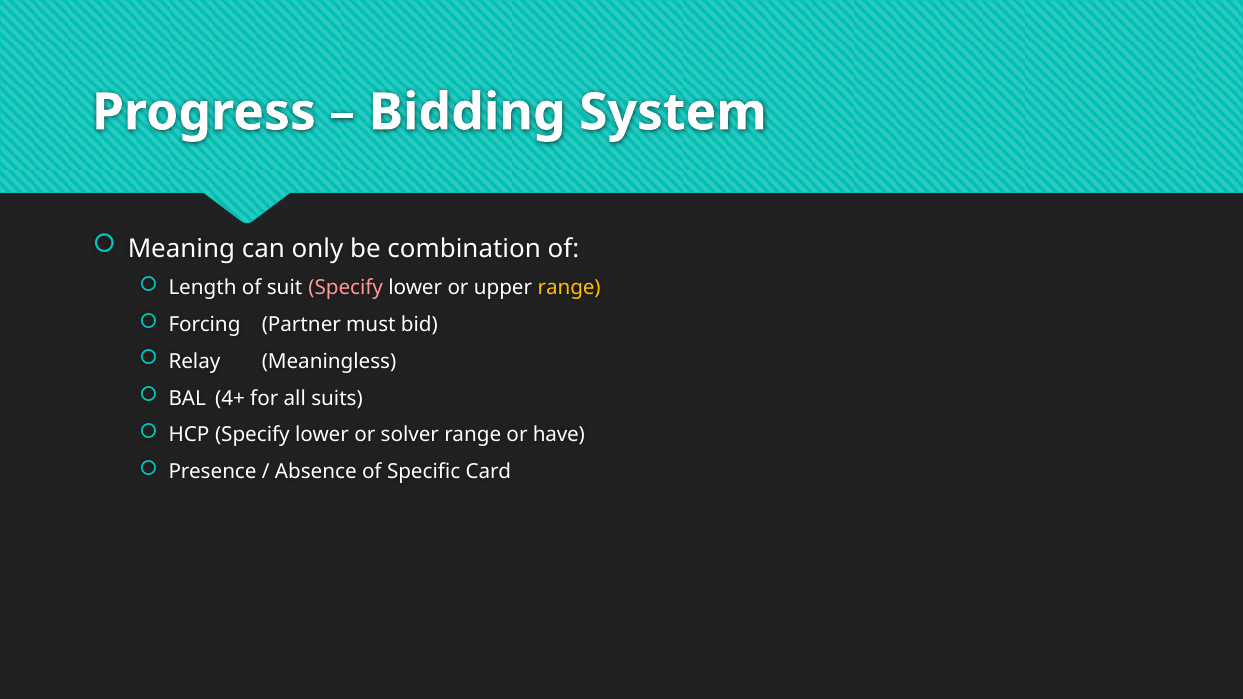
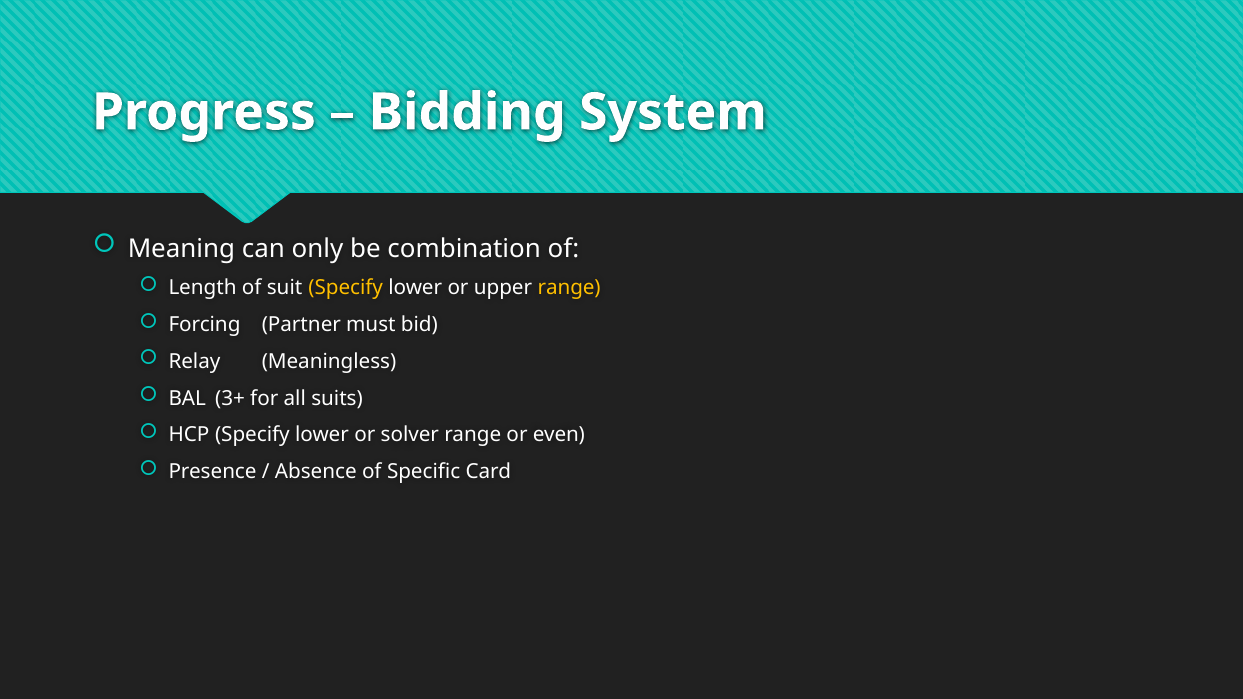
Specify at (346, 288) colour: pink -> yellow
4+: 4+ -> 3+
have: have -> even
